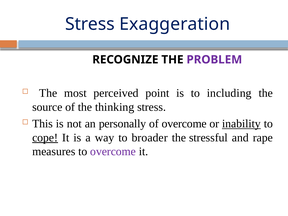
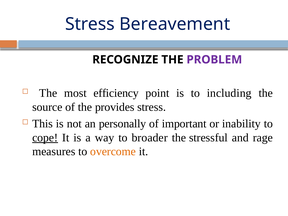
Exaggeration: Exaggeration -> Bereavement
perceived: perceived -> efficiency
thinking: thinking -> provides
of overcome: overcome -> important
inability underline: present -> none
rape: rape -> rage
overcome at (113, 152) colour: purple -> orange
